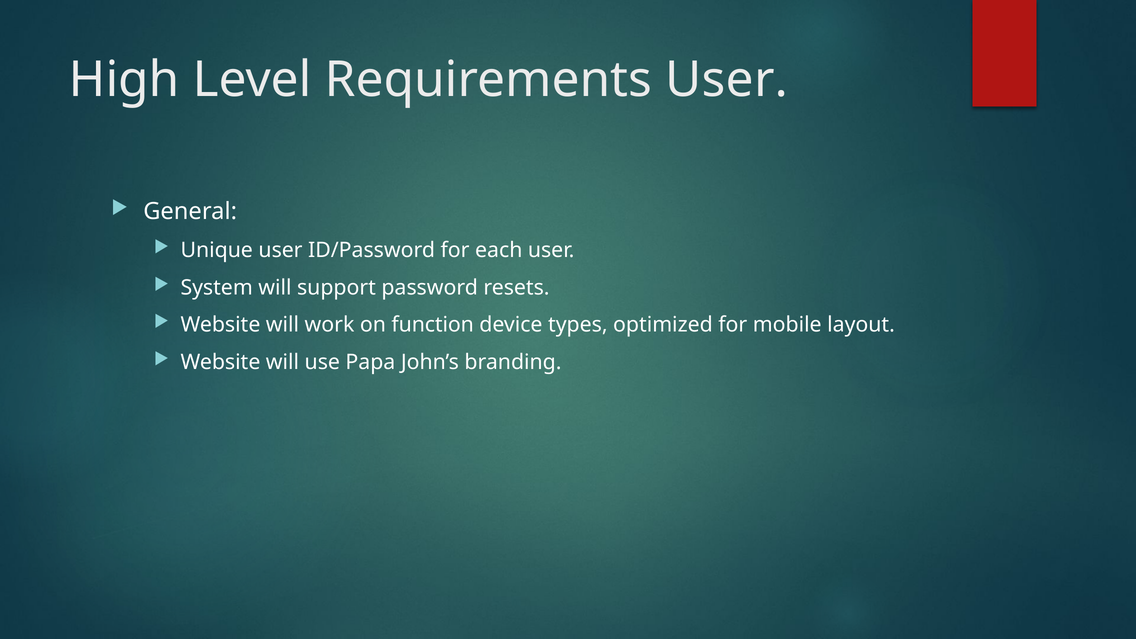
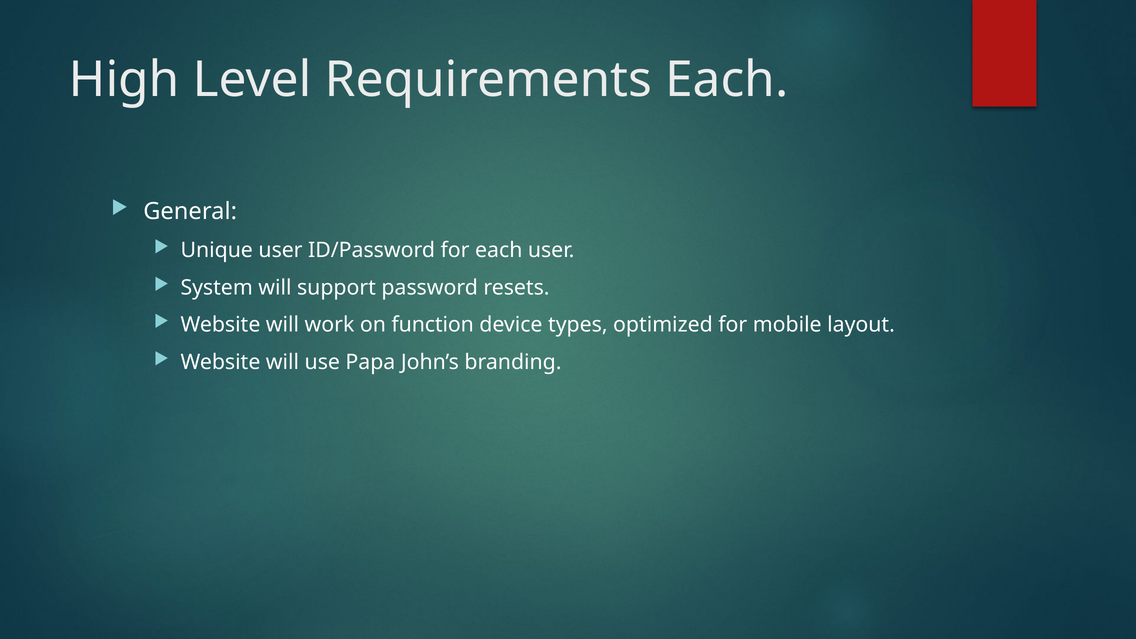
Requirements User: User -> Each
